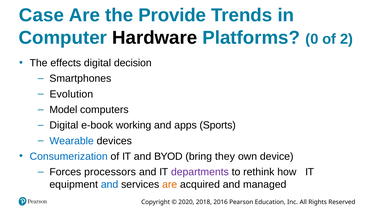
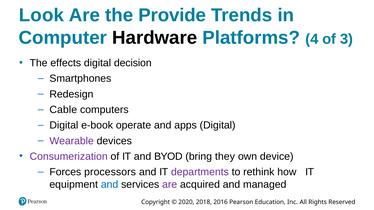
Case: Case -> Look
0: 0 -> 4
2: 2 -> 3
Evolution: Evolution -> Redesign
Model: Model -> Cable
working: working -> operate
apps Sports: Sports -> Digital
Wearable colour: blue -> purple
Consumerization colour: blue -> purple
are at (170, 185) colour: orange -> purple
